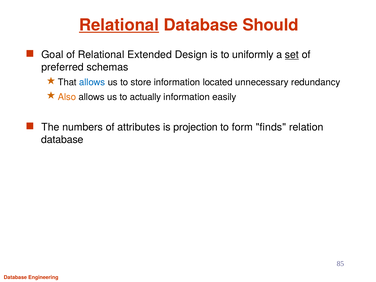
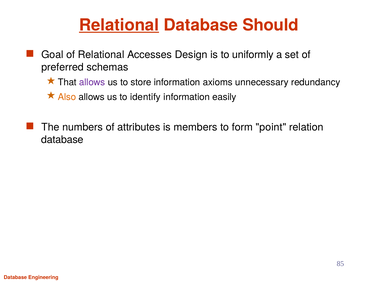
Extended: Extended -> Accesses
set underline: present -> none
allows at (92, 82) colour: blue -> purple
located: located -> axioms
actually: actually -> identify
projection: projection -> members
finds: finds -> point
